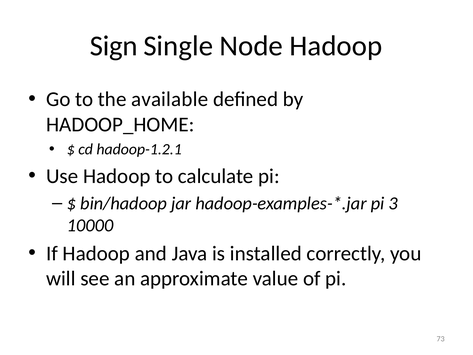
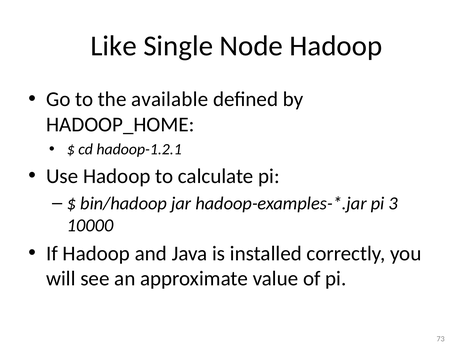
Sign: Sign -> Like
